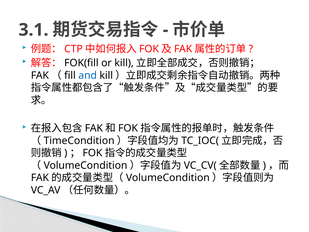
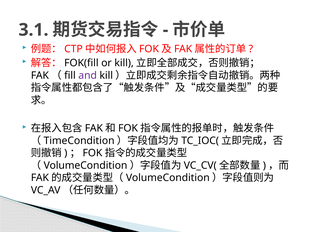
and colour: blue -> purple
